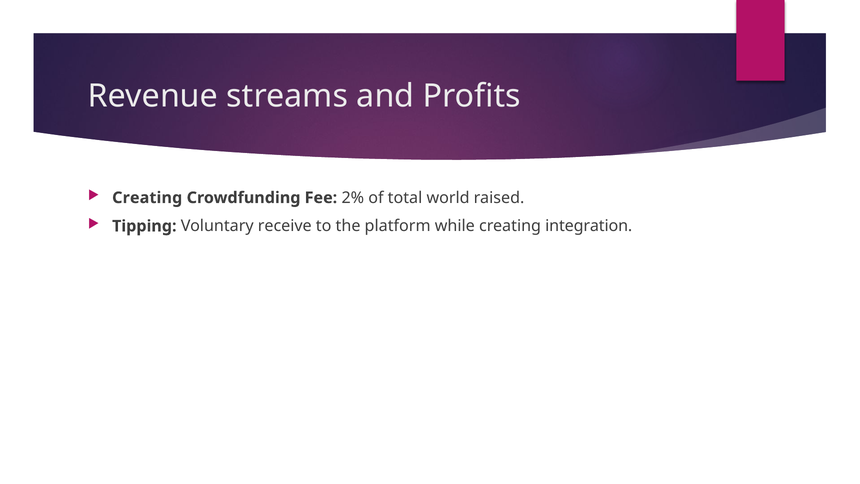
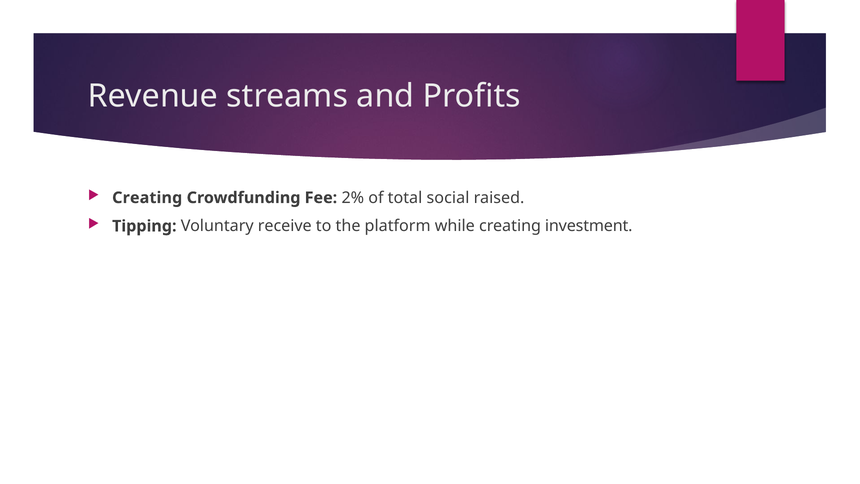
world: world -> social
integration: integration -> investment
